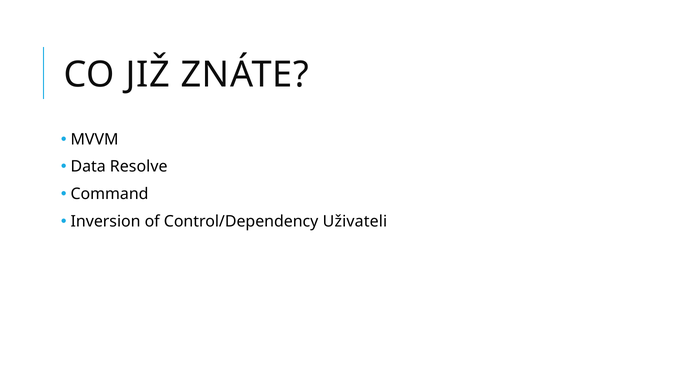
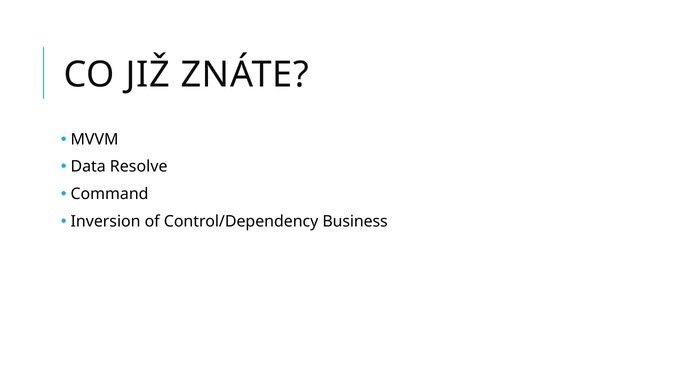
Uživateli: Uživateli -> Business
